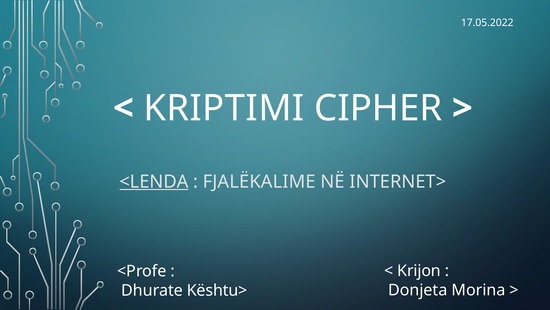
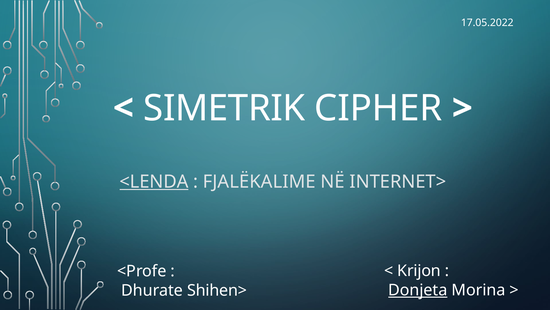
KRIPTIMI: KRIPTIMI -> SIMETRIK
Donjeta underline: none -> present
Kështu>: Kështu> -> Shihen>
